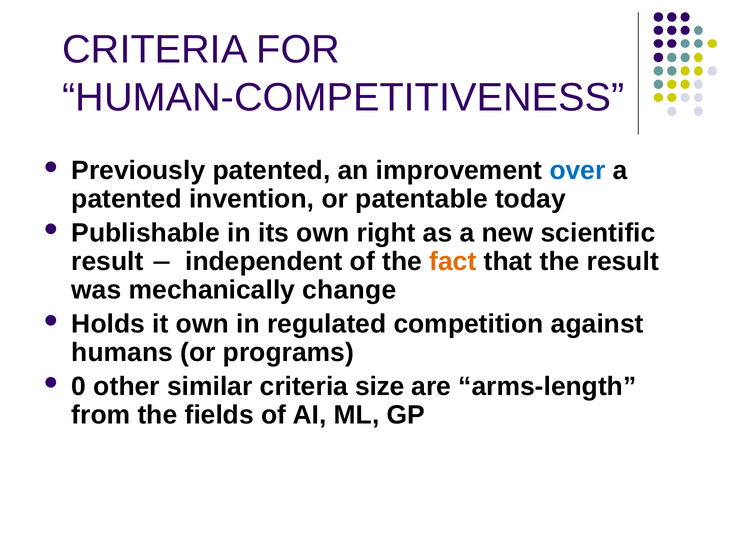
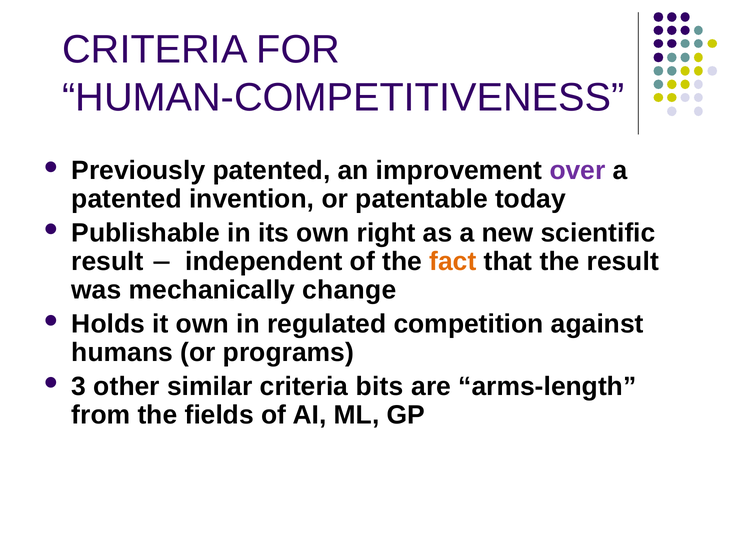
over colour: blue -> purple
0: 0 -> 3
size: size -> bits
